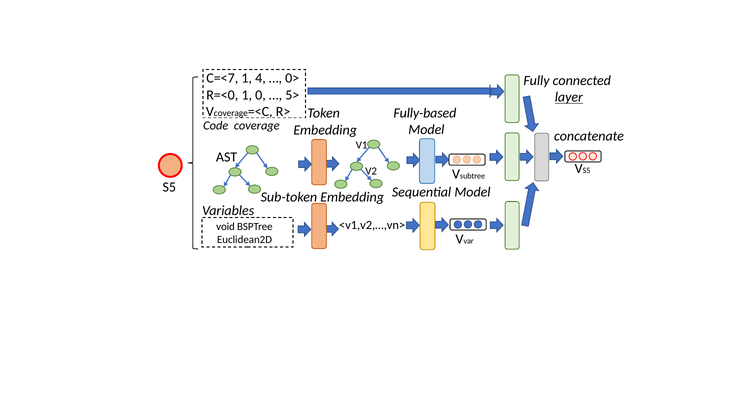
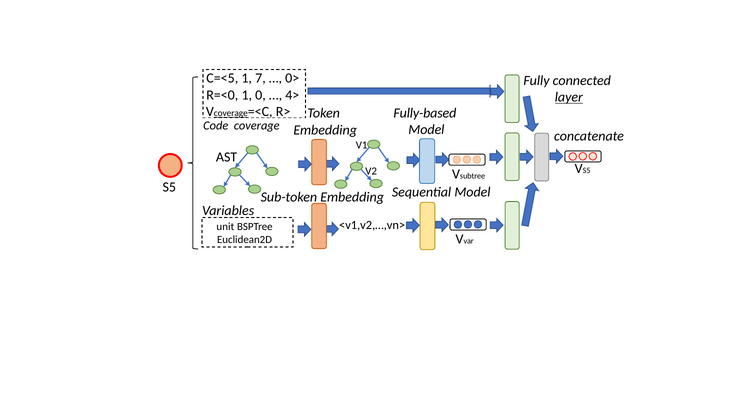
C=<7: C=<7 -> C=<5
4: 4 -> 7
5>: 5> -> 4>
coverage at (231, 113) underline: none -> present
void: void -> unit
